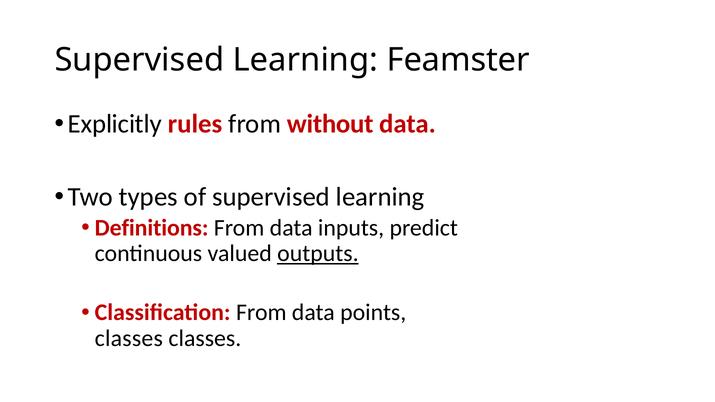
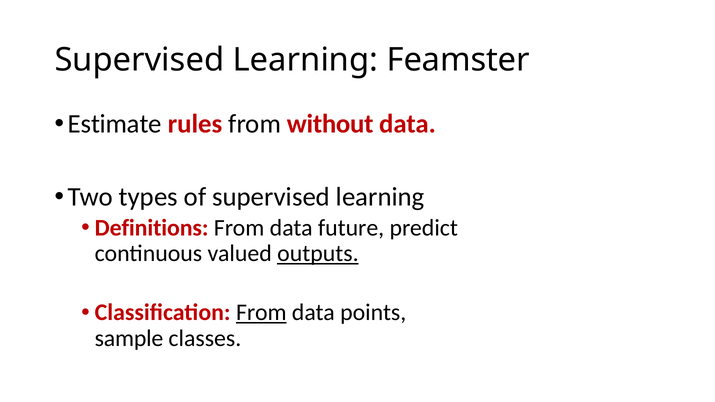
Explicitly: Explicitly -> Estimate
inputs: inputs -> future
From at (261, 313) underline: none -> present
classes at (129, 338): classes -> sample
